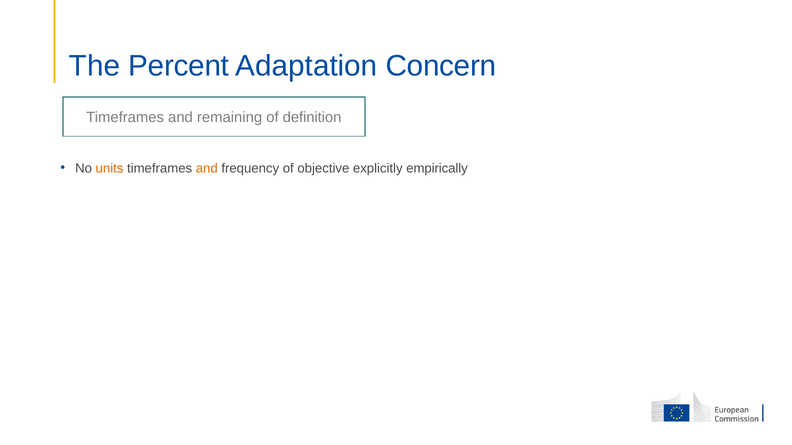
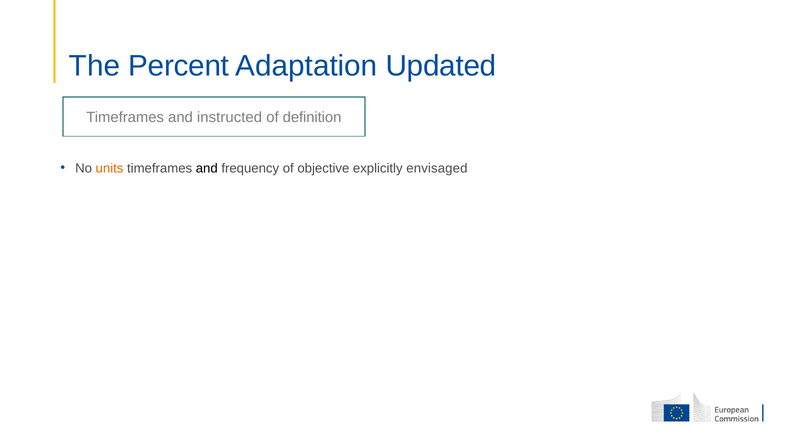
Concern: Concern -> Updated
remaining: remaining -> instructed
and at (207, 168) colour: orange -> black
empirically: empirically -> envisaged
